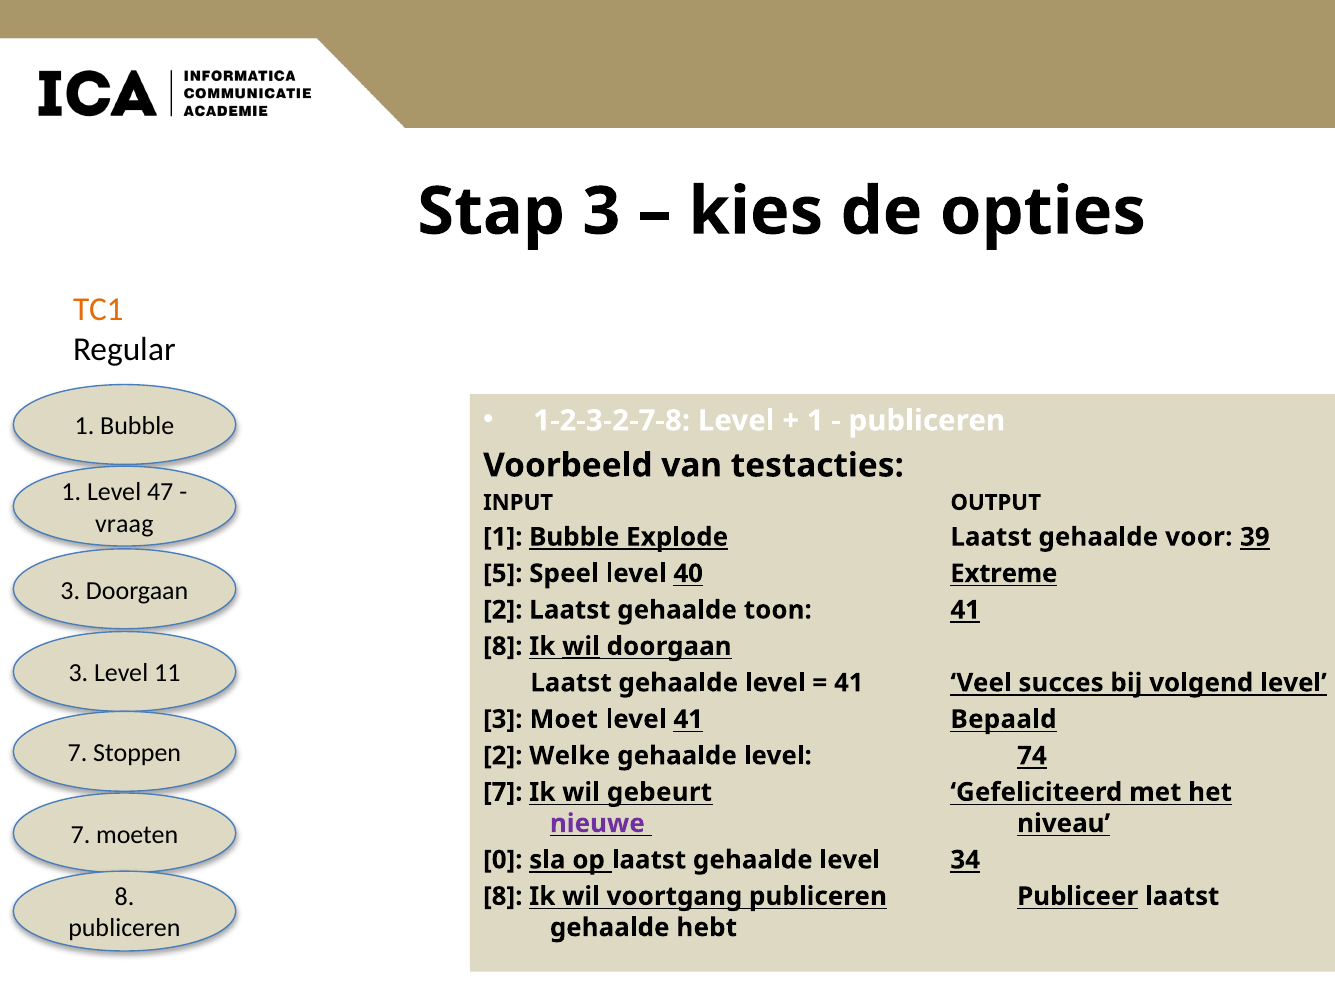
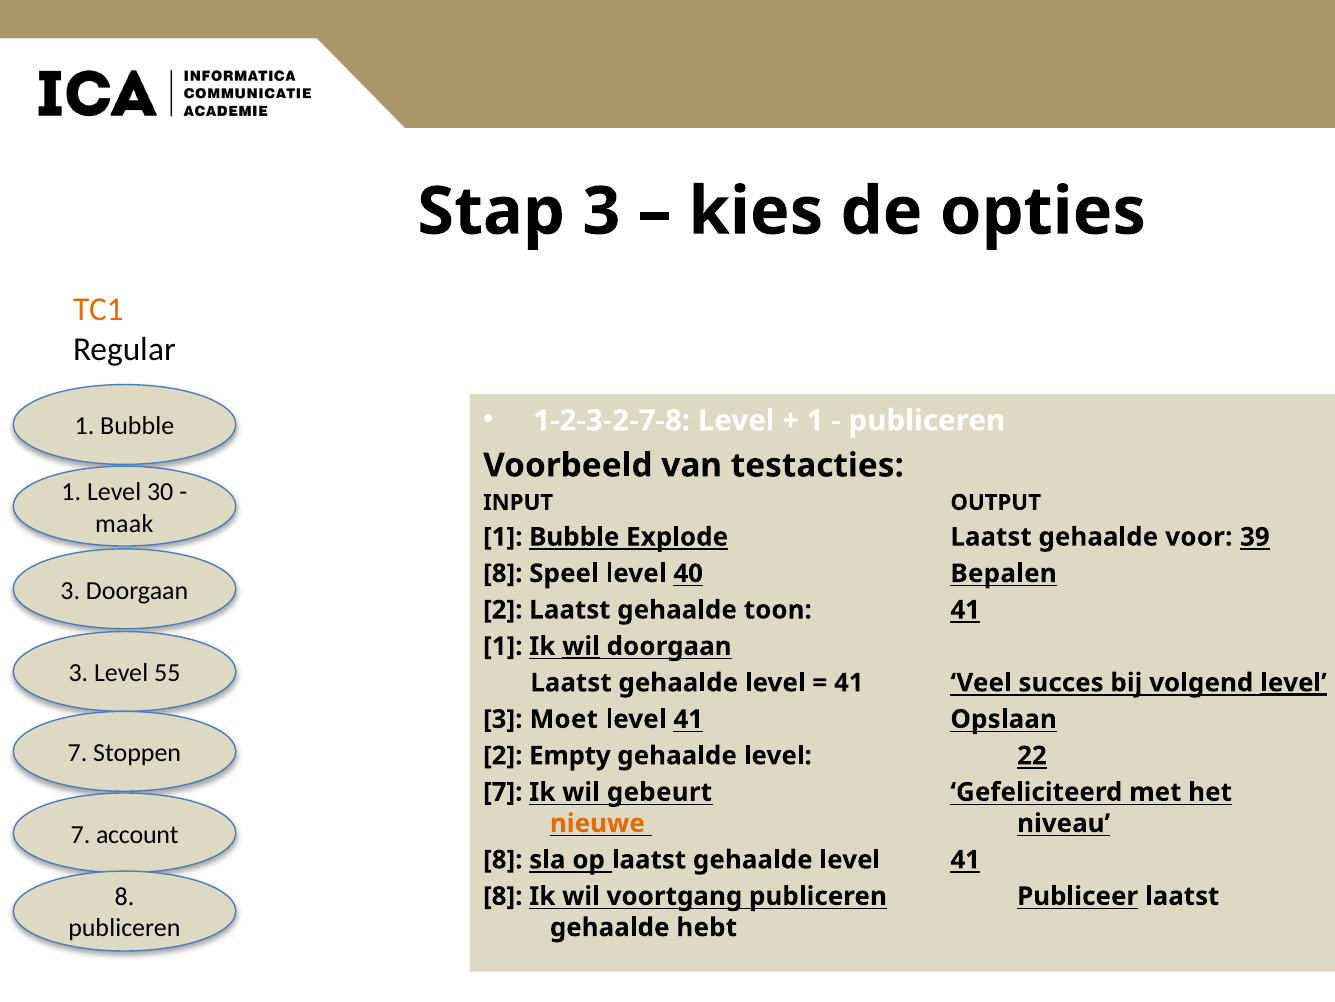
47: 47 -> 30
vraag: vraag -> maak
5 at (503, 573): 5 -> 8
Extreme: Extreme -> Bepalen
8 at (503, 646): 8 -> 1
11: 11 -> 55
level at (1293, 682) underline: none -> present
Bepaald: Bepaald -> Opslaan
Welke: Welke -> Empty
74: 74 -> 22
nieuwe colour: purple -> orange
moeten: moeten -> account
0 at (503, 859): 0 -> 8
gehaalde level 34: 34 -> 41
